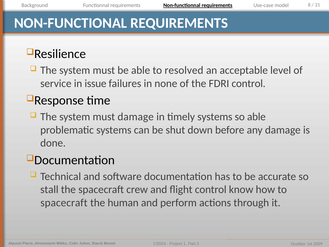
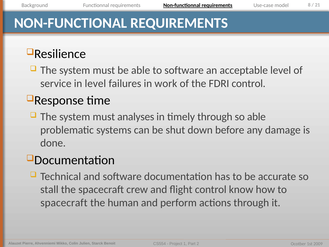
to resolved: resolved -> software
in issue: issue -> level
none: none -> work
must damage: damage -> analyses
timely systems: systems -> through
